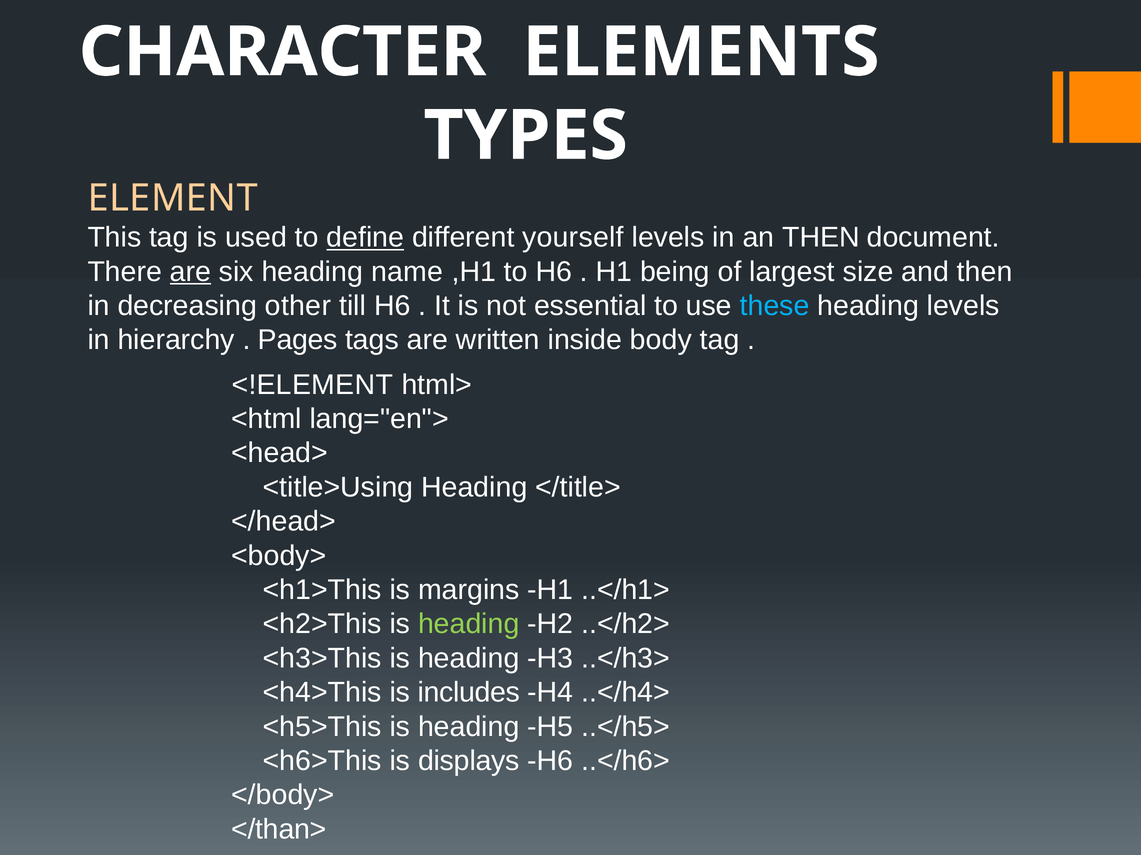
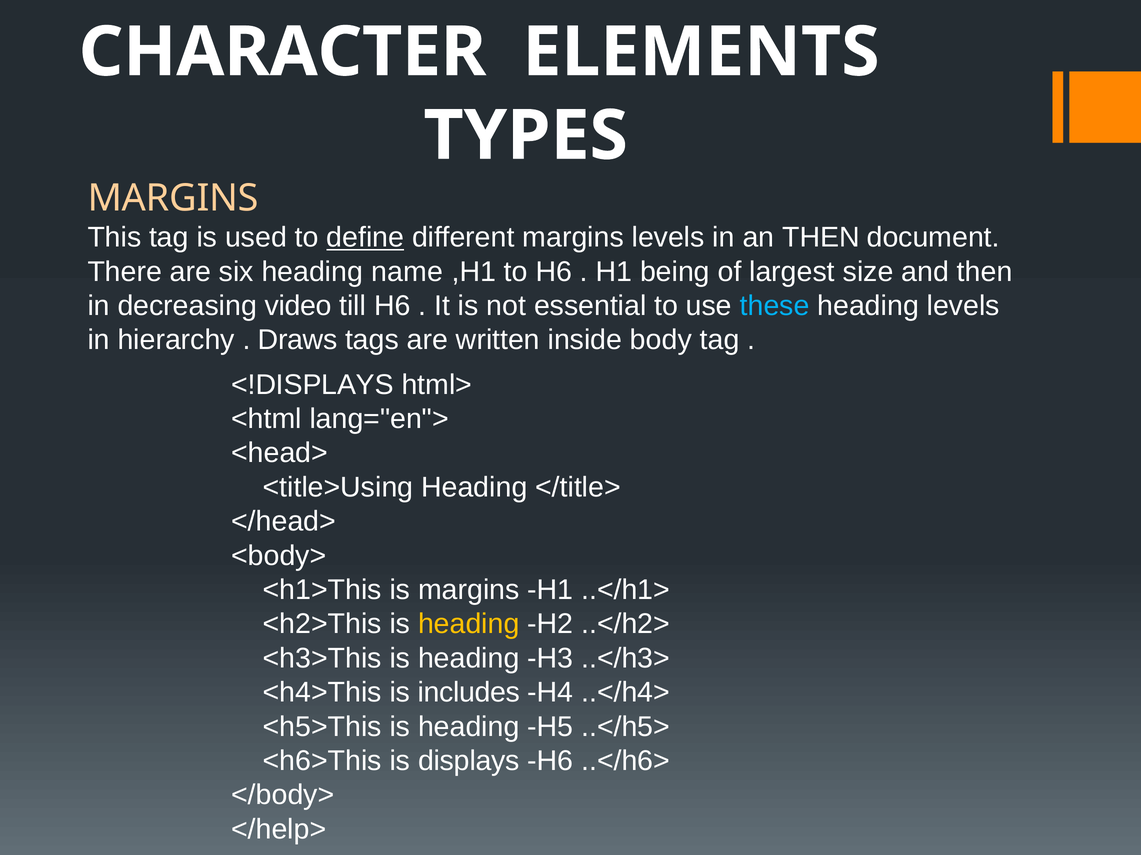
ELEMENT at (173, 198): ELEMENT -> MARGINS
different yourself: yourself -> margins
are at (190, 272) underline: present -> none
other: other -> video
Pages: Pages -> Draws
<!ELEMENT: <!ELEMENT -> <!DISPLAYS
heading at (469, 625) colour: light green -> yellow
</than>: </than> -> </help>
